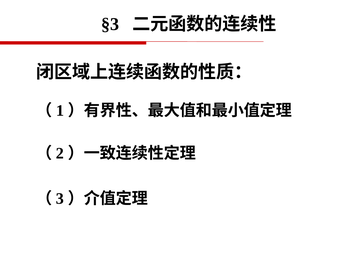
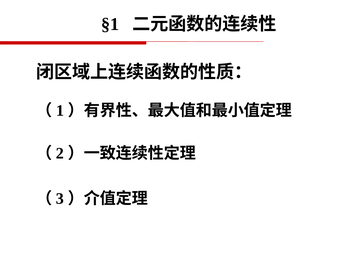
§3: §3 -> §1
